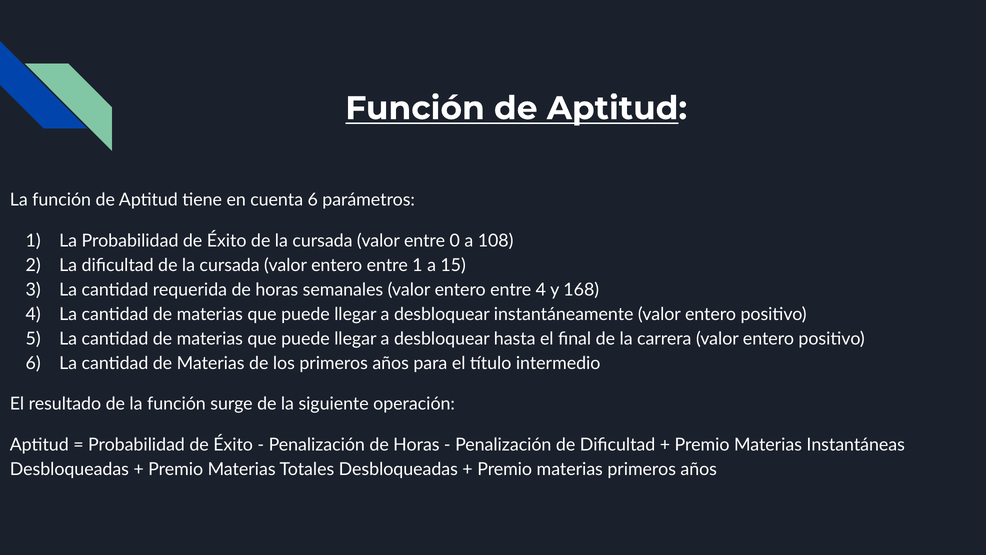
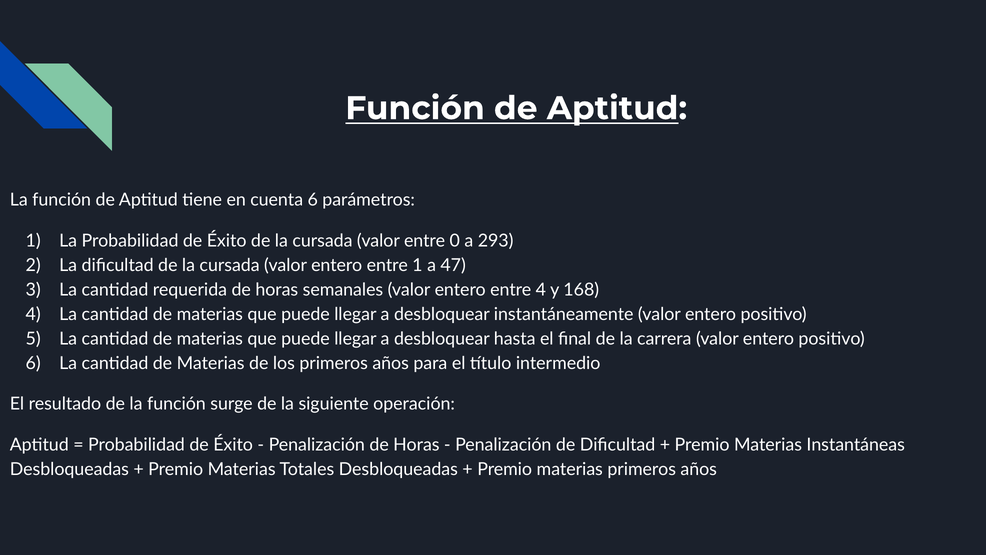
108: 108 -> 293
15: 15 -> 47
